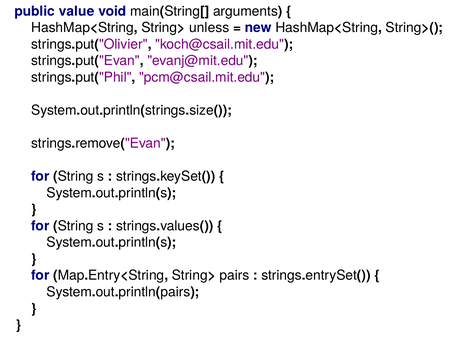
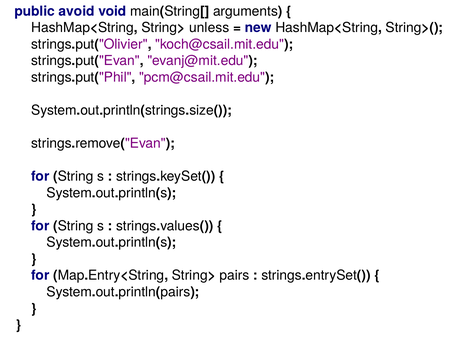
value: value -> avoid
